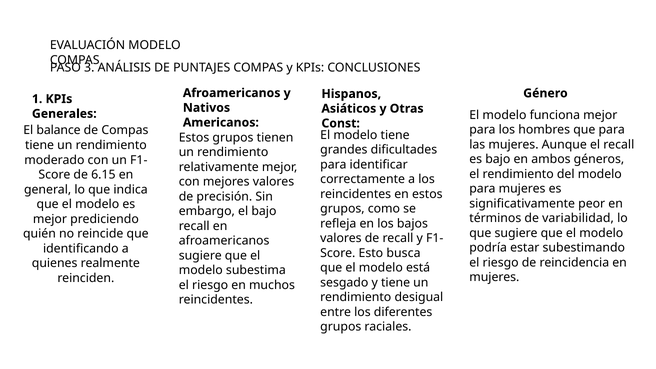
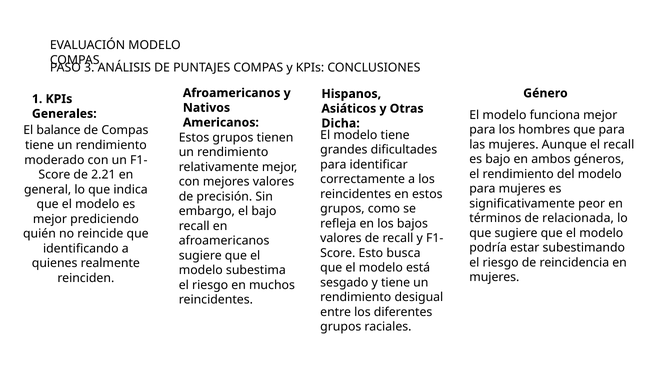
Const: Const -> Dicha
6.15: 6.15 -> 2.21
variabilidad: variabilidad -> relacionada
